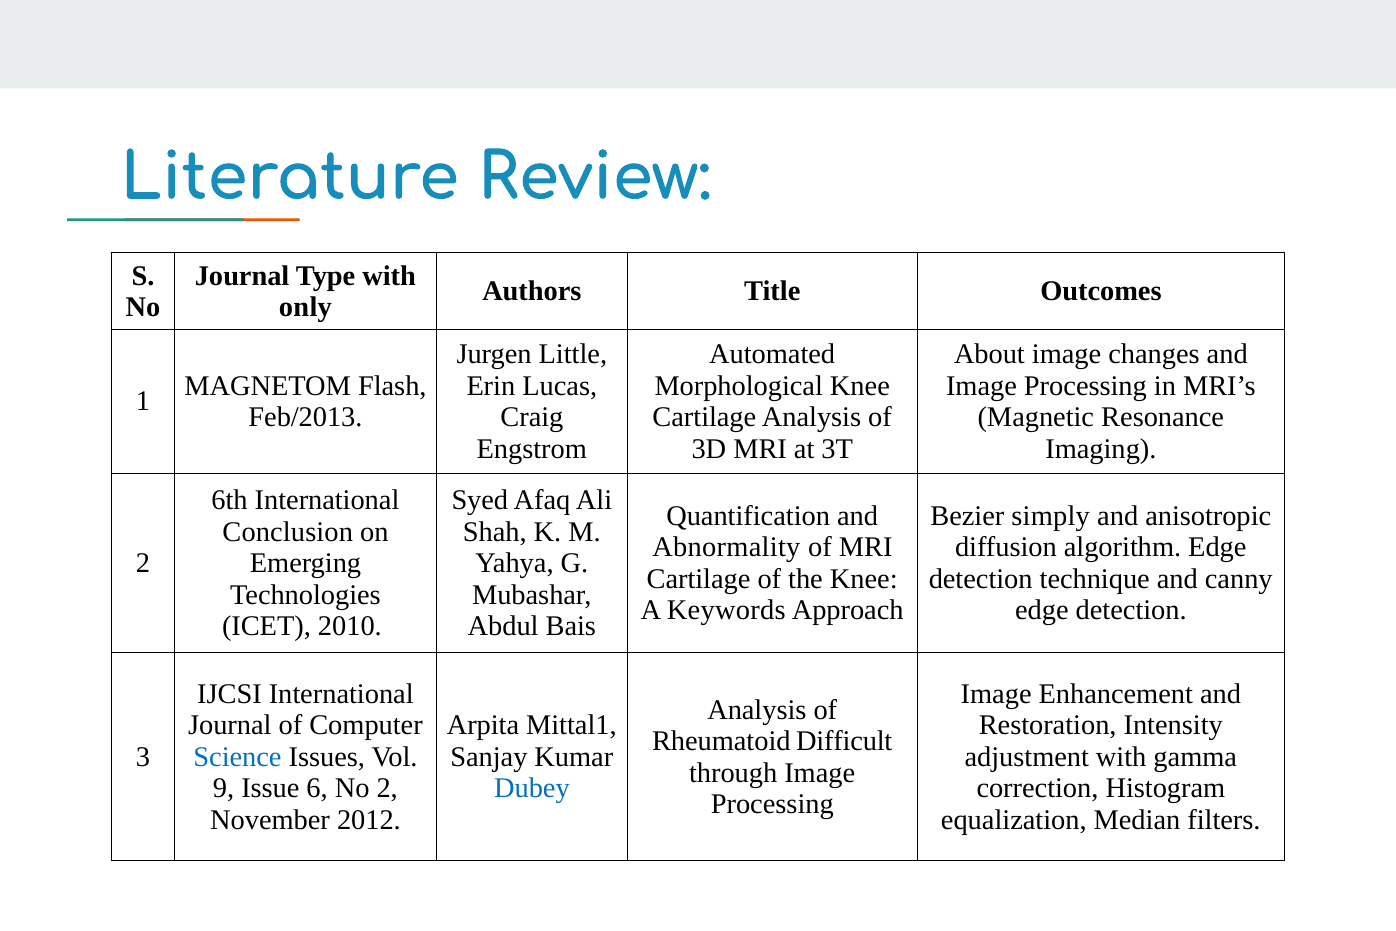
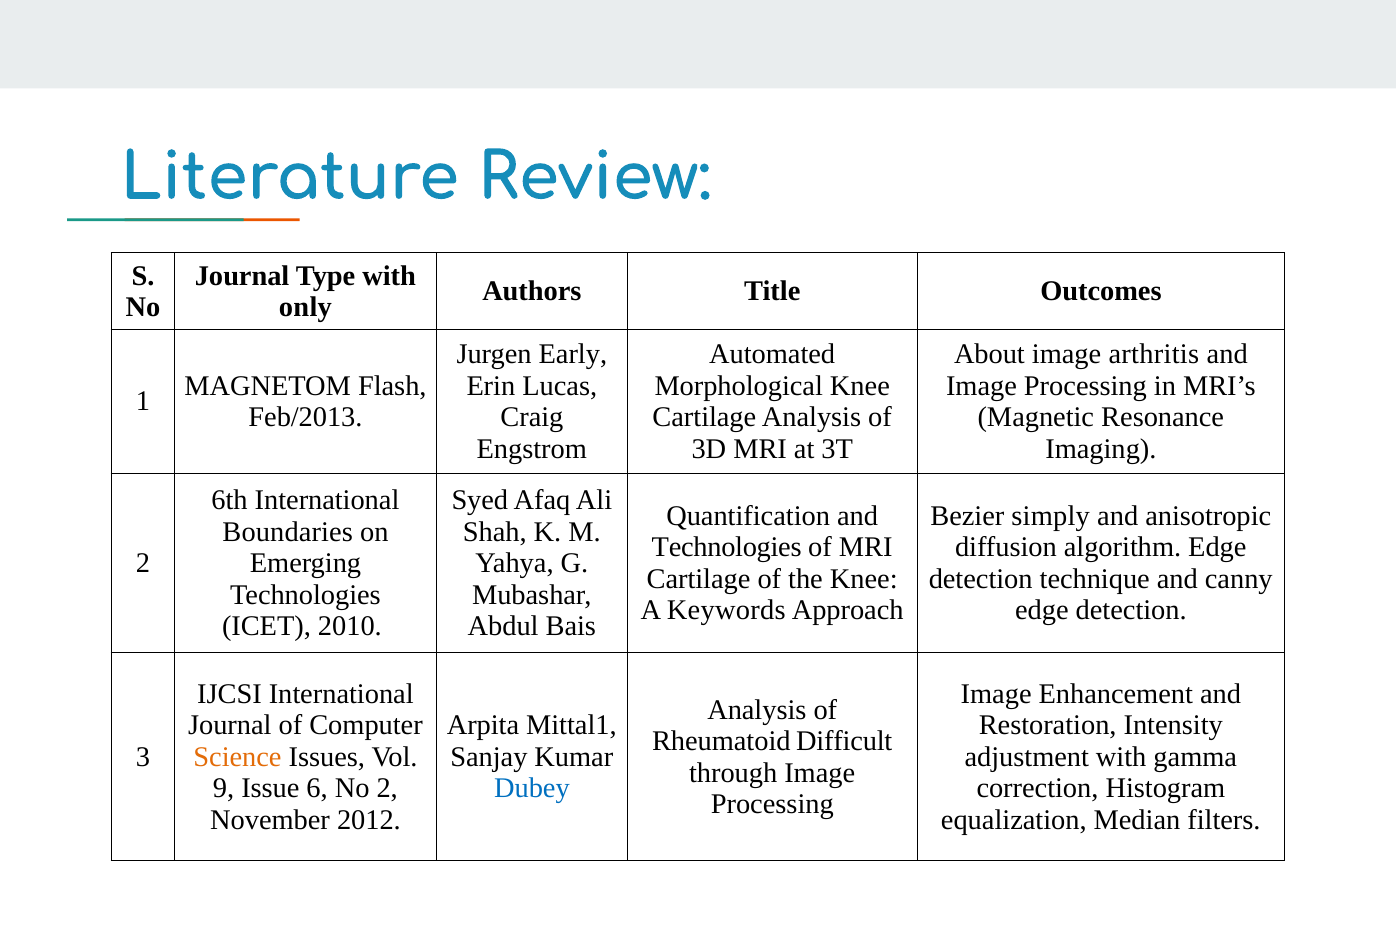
Little: Little -> Early
changes: changes -> arthritis
Conclusion: Conclusion -> Boundaries
Abnormality at (726, 547): Abnormality -> Technologies
Science colour: blue -> orange
